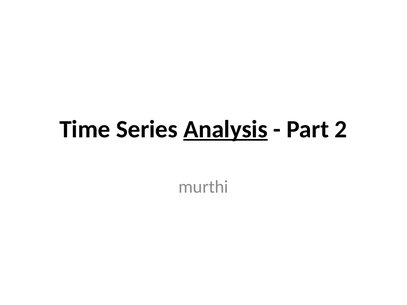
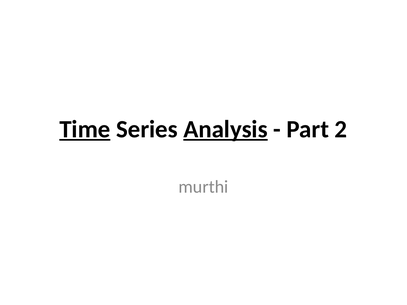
Time underline: none -> present
